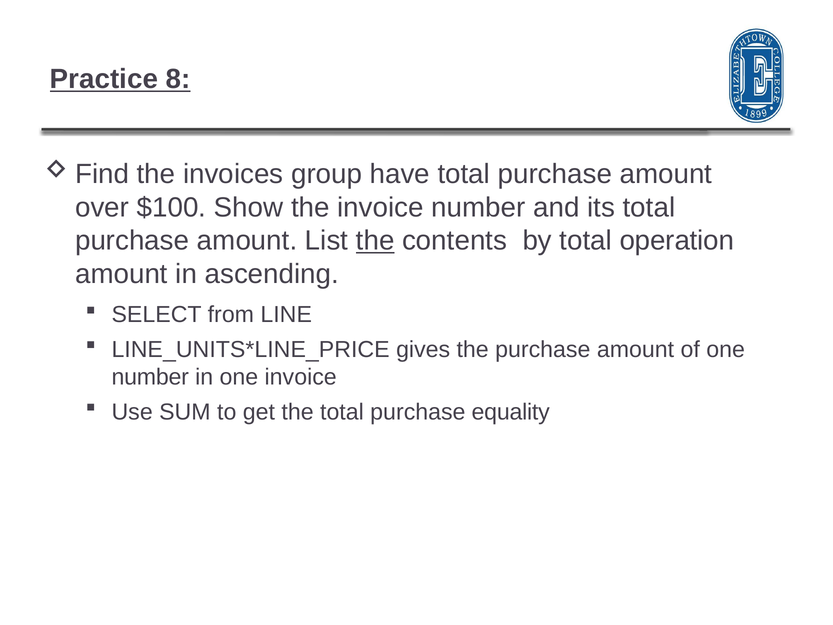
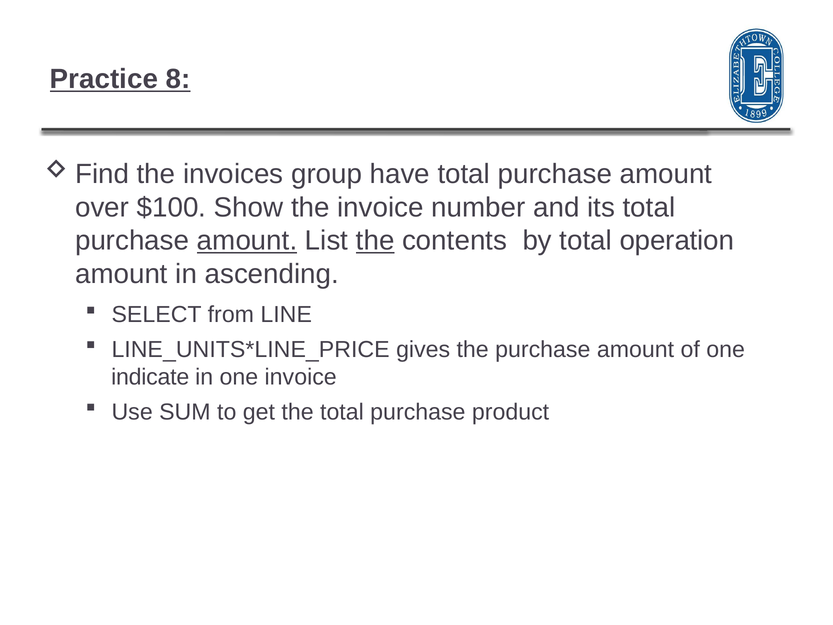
amount at (247, 241) underline: none -> present
number at (150, 377): number -> indicate
equality: equality -> product
